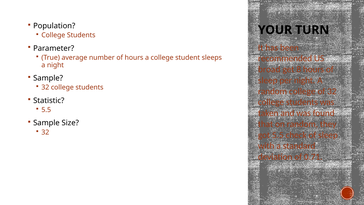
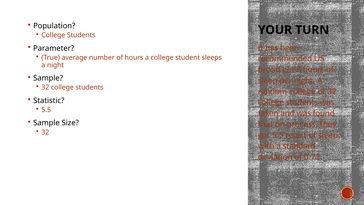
on random: random -> process
check: check -> reject
